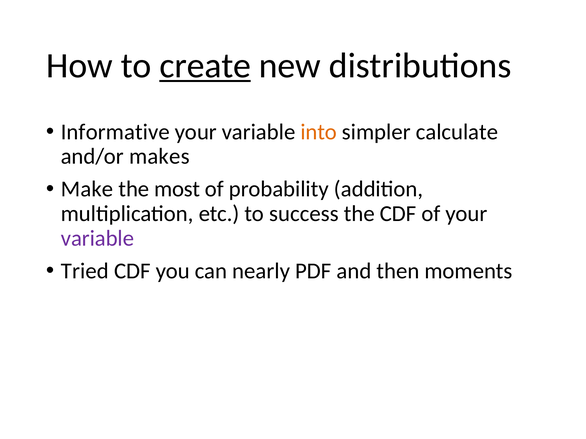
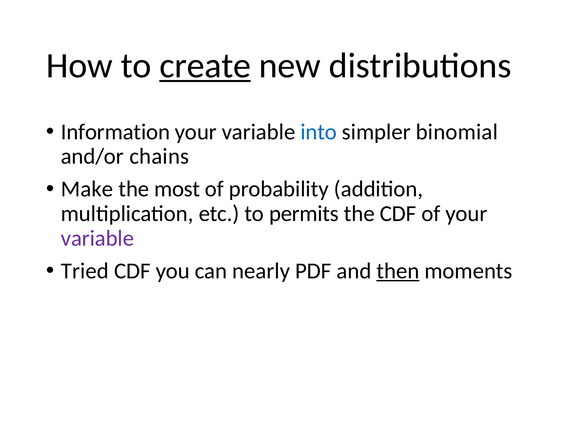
Informative: Informative -> Information
into colour: orange -> blue
calculate: calculate -> binomial
makes: makes -> chains
success: success -> permits
then underline: none -> present
